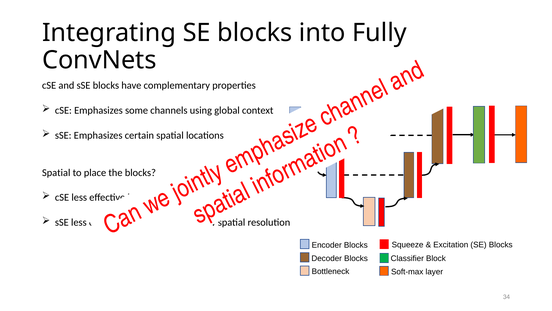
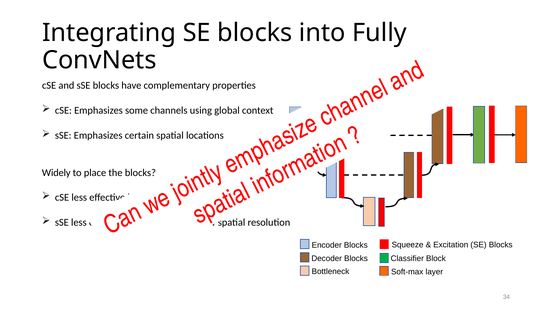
Spatial at (56, 172): Spatial -> Widely
